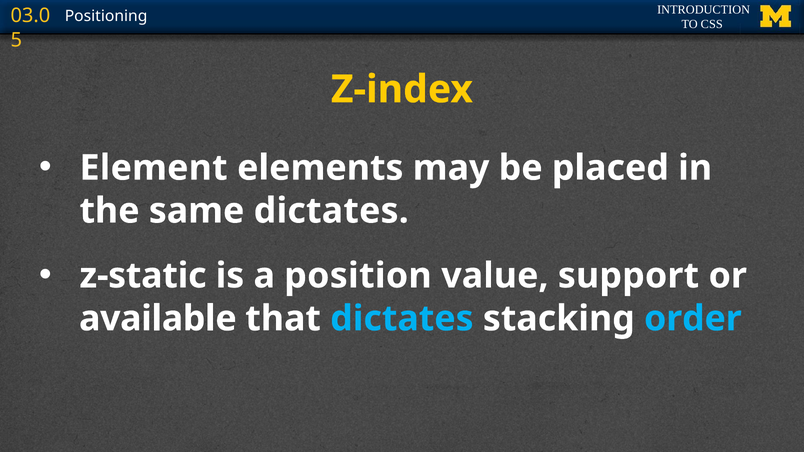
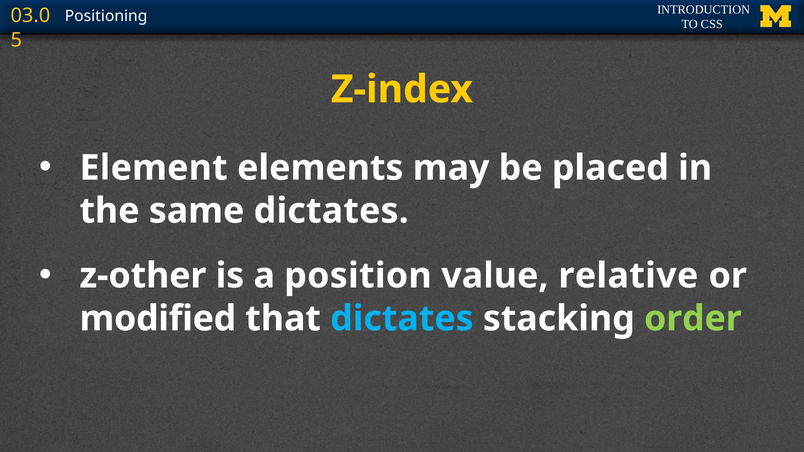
z-static: z-static -> z-other
support: support -> relative
available: available -> modified
order colour: light blue -> light green
